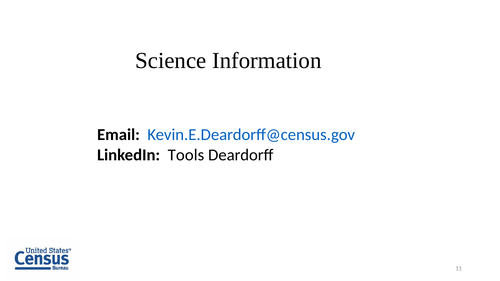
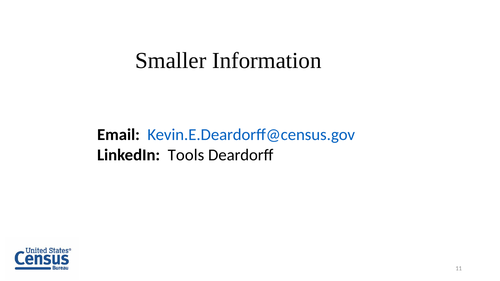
Science: Science -> Smaller
